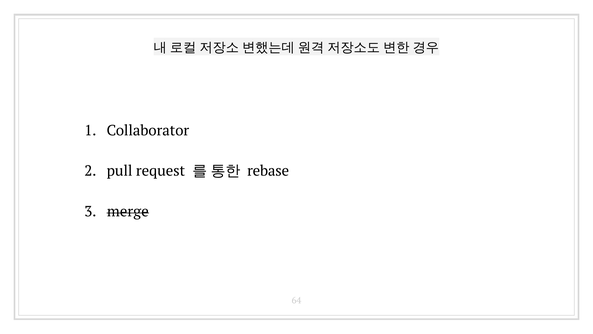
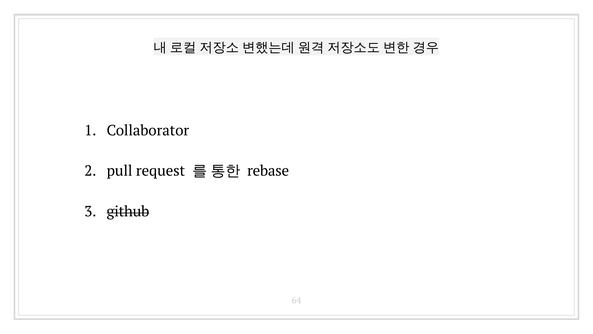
merge: merge -> github
